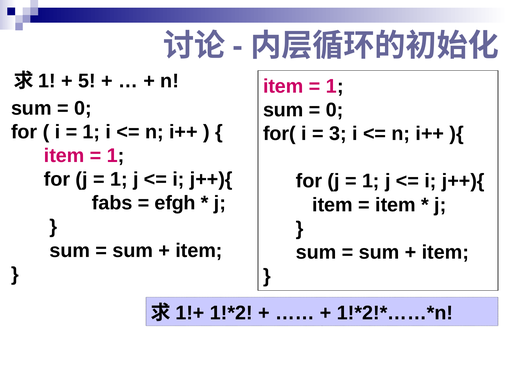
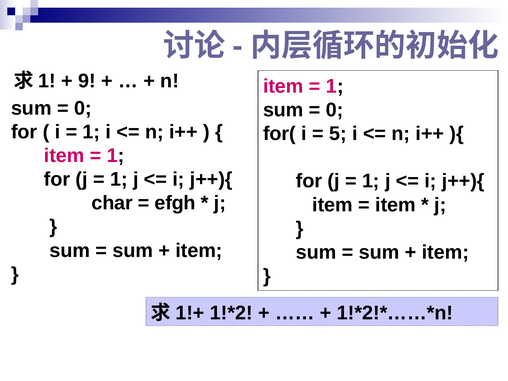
5: 5 -> 9
3: 3 -> 5
fabs: fabs -> char
